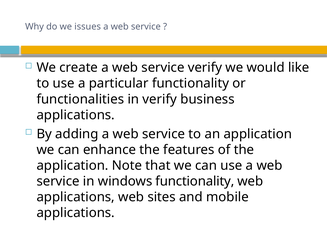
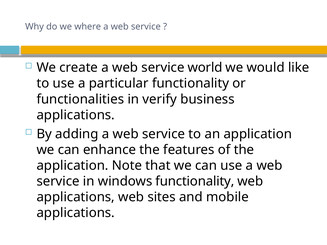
issues: issues -> where
service verify: verify -> world
